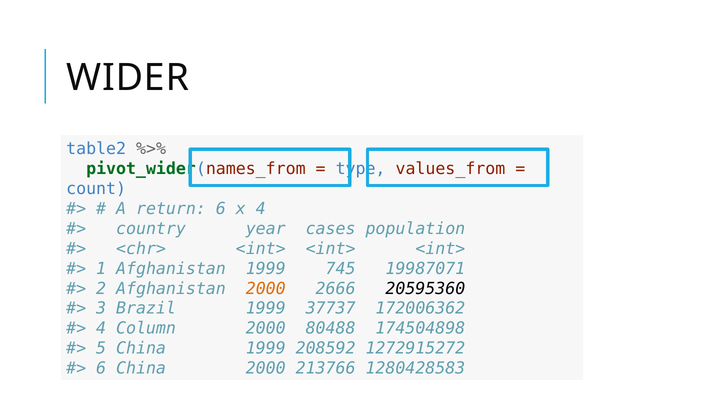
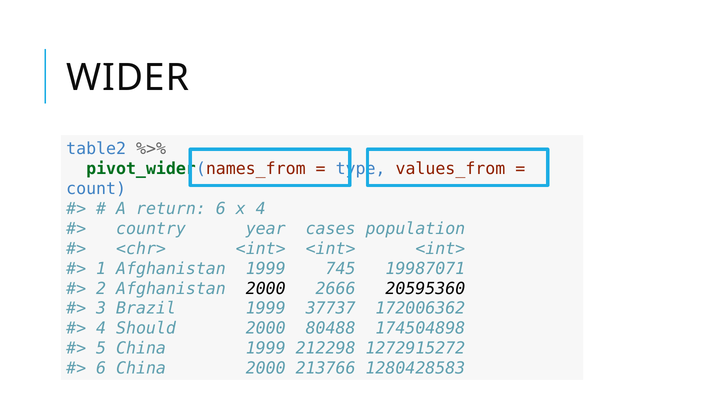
2000 at (266, 288) colour: orange -> black
Column: Column -> Should
208592: 208592 -> 212298
